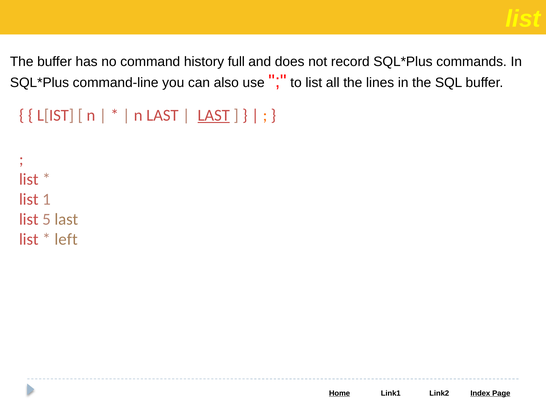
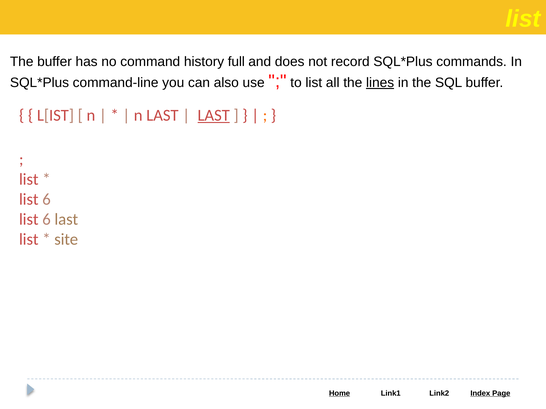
lines underline: none -> present
1 at (47, 199): 1 -> 6
5 at (47, 219): 5 -> 6
left: left -> site
